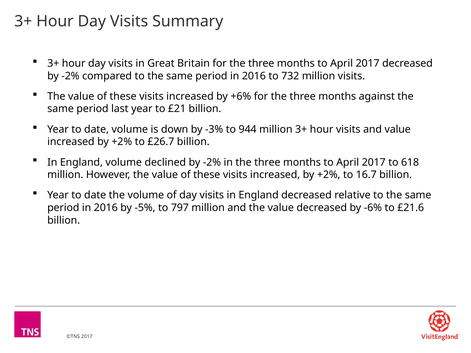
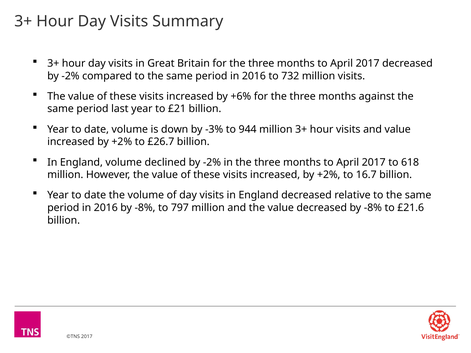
2016 by -5%: -5% -> -8%
decreased by -6%: -6% -> -8%
